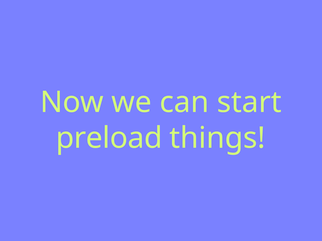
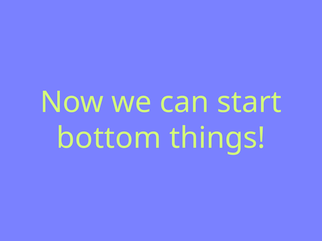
preload: preload -> bottom
